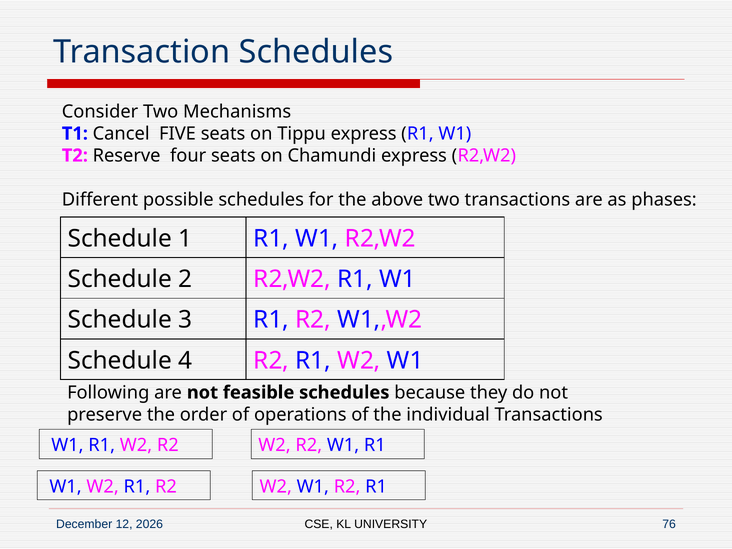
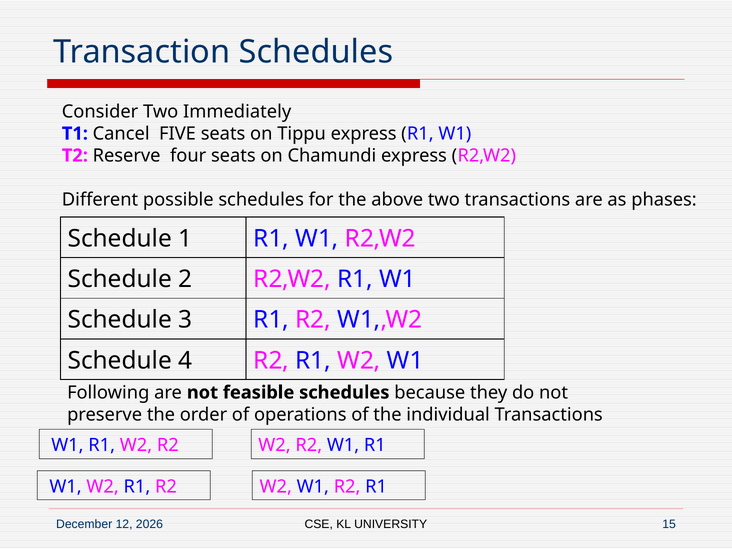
Mechanisms: Mechanisms -> Immediately
76: 76 -> 15
